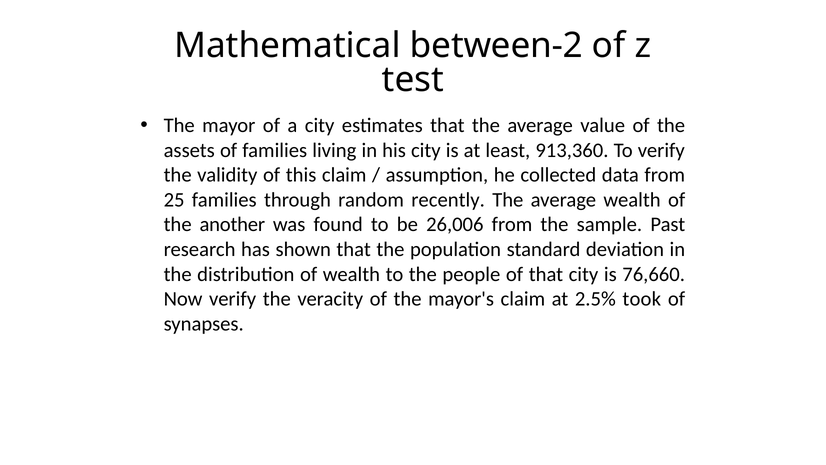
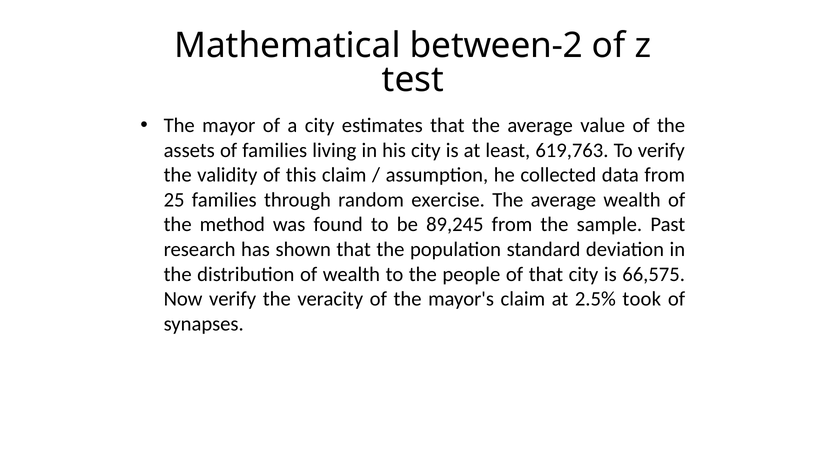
913,360: 913,360 -> 619,763
recently: recently -> exercise
another: another -> method
26,006: 26,006 -> 89,245
76,660: 76,660 -> 66,575
